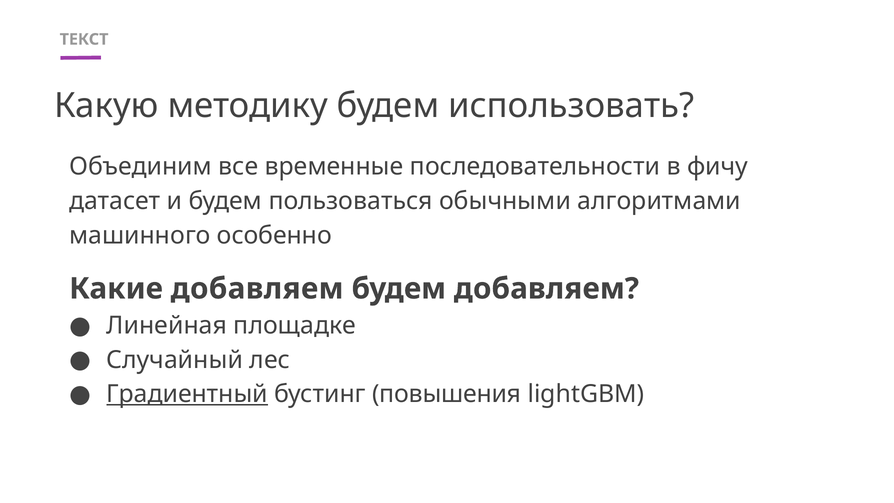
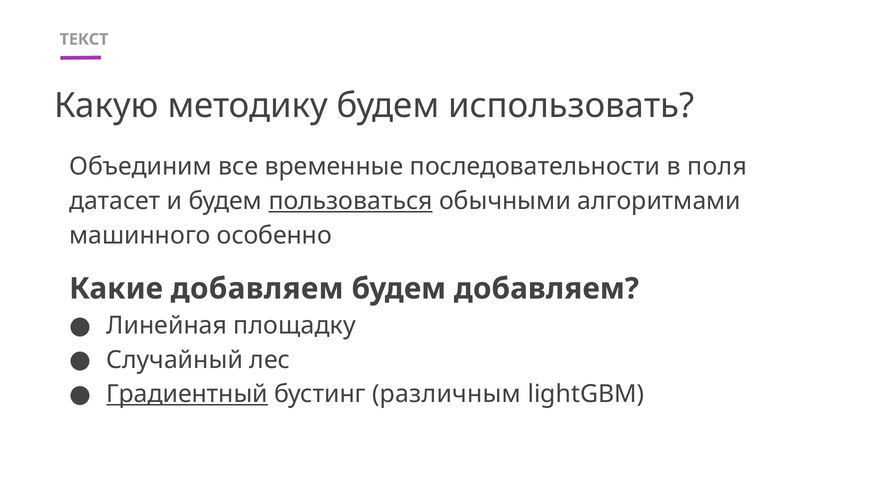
фичу: фичу -> поля
пользоваться underline: none -> present
площадке: площадке -> площадку
повышения: повышения -> различным
